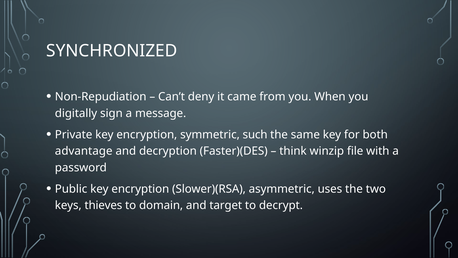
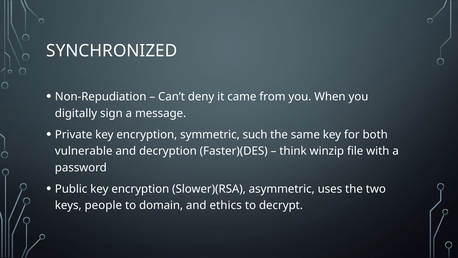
advantage: advantage -> vulnerable
thieves: thieves -> people
target: target -> ethics
